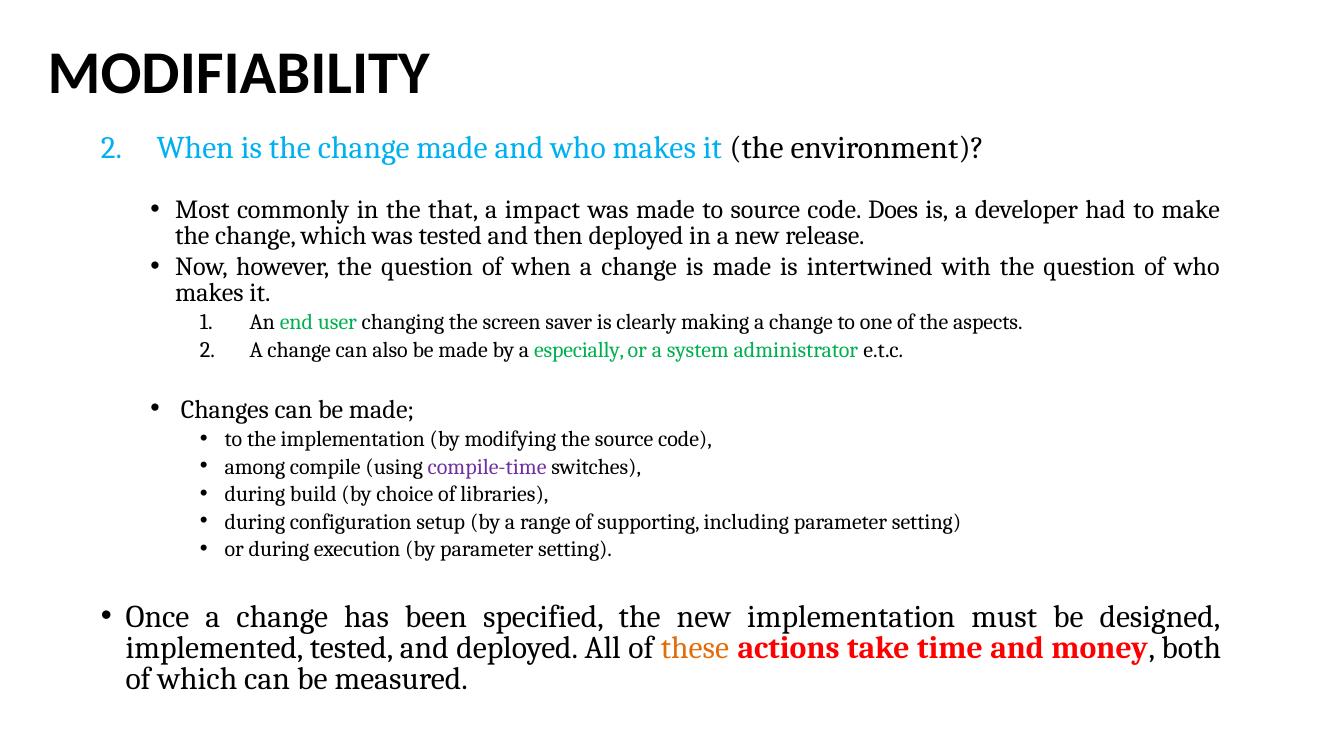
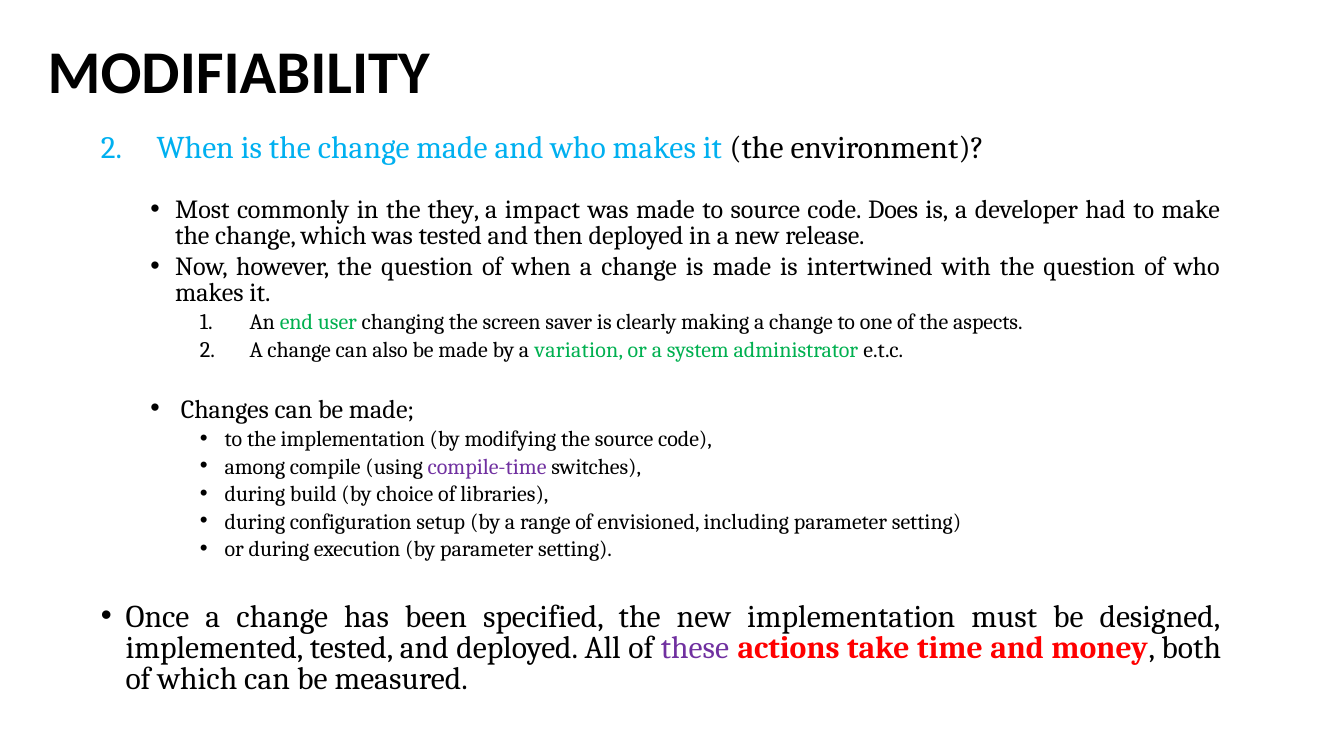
that: that -> they
especially: especially -> variation
supporting: supporting -> envisioned
these colour: orange -> purple
